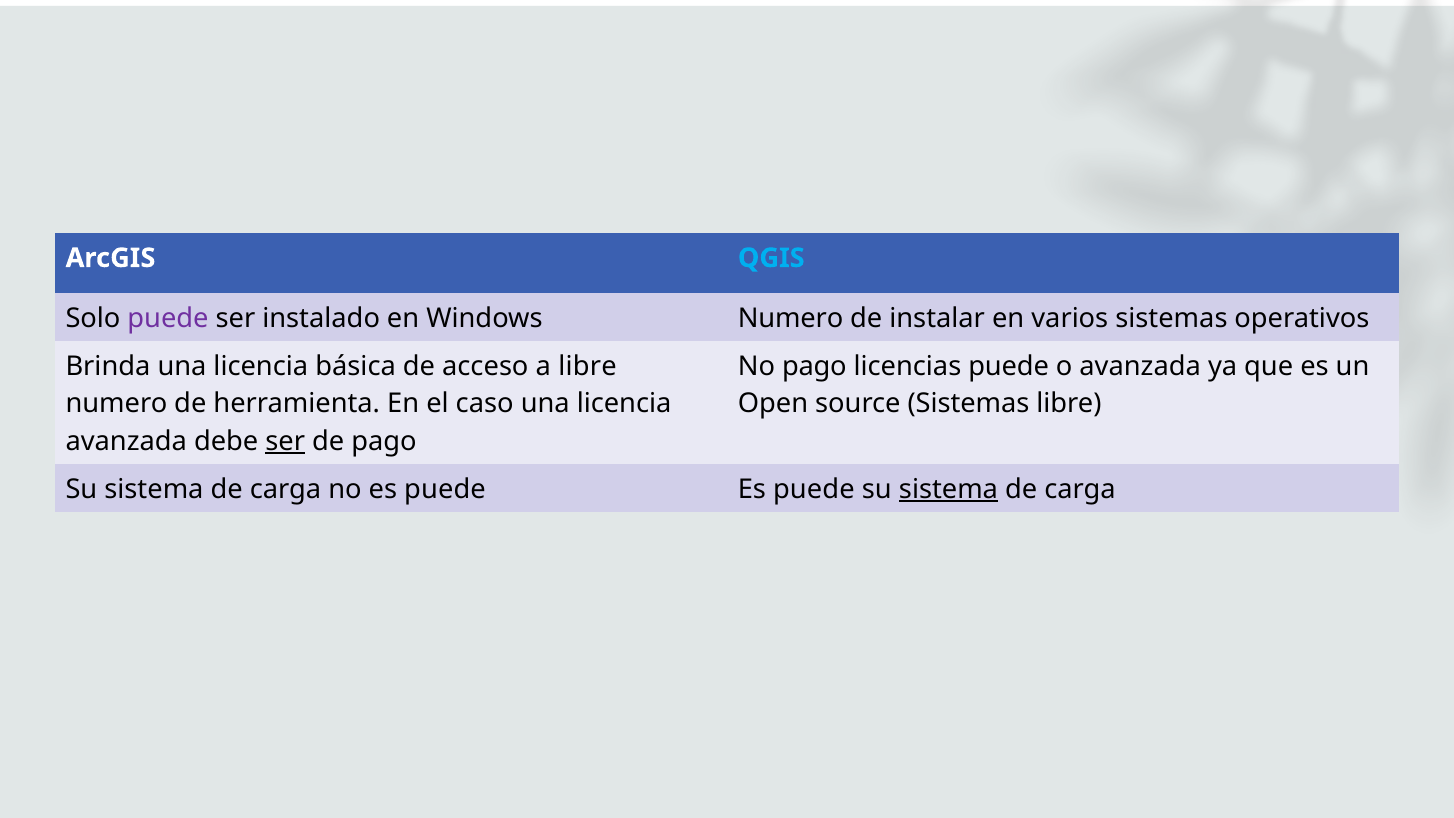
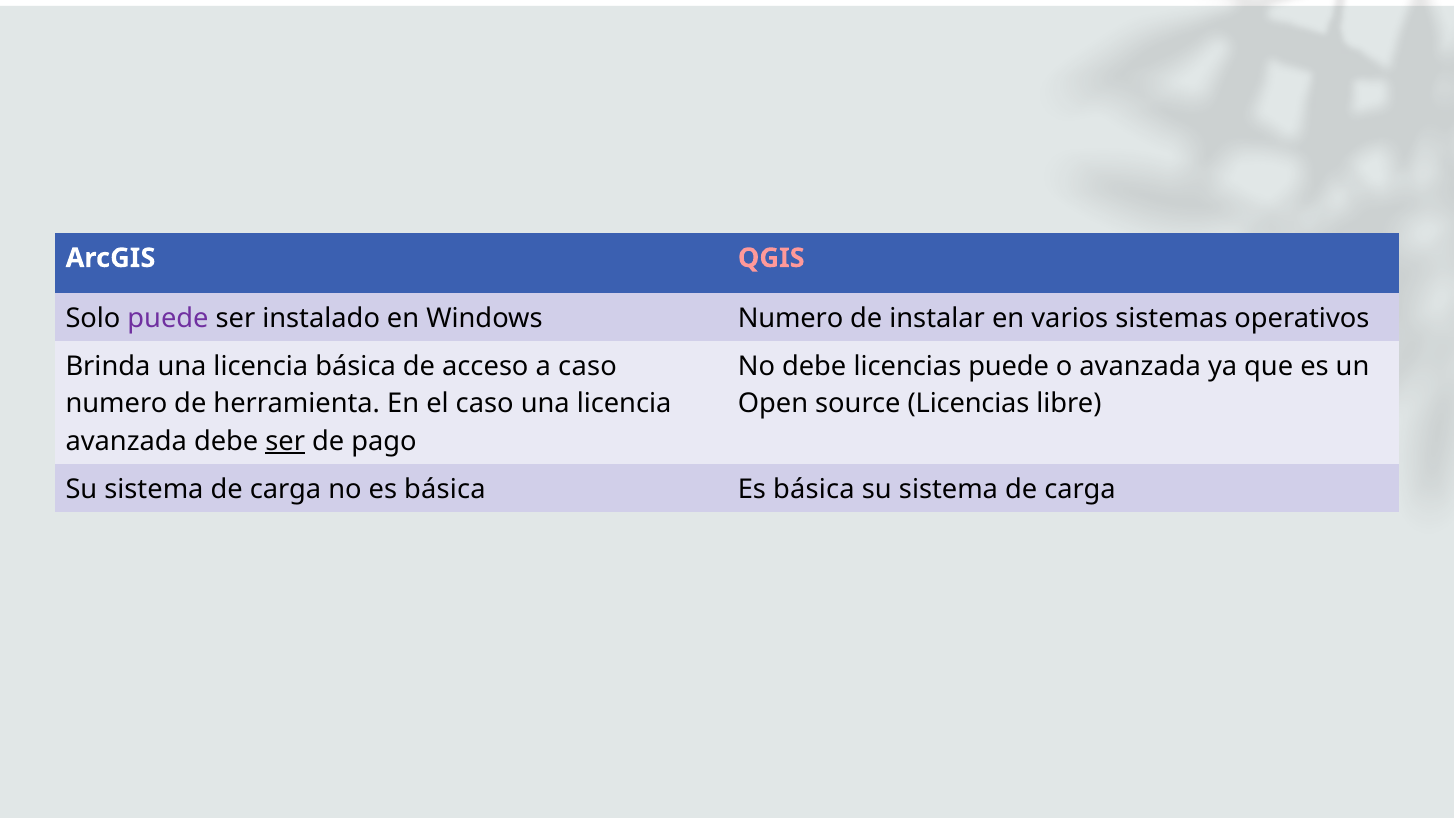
QGIS colour: light blue -> pink
a libre: libre -> caso
No pago: pago -> debe
source Sistemas: Sistemas -> Licencias
no es puede: puede -> básica
puede at (814, 489): puede -> básica
sistema at (949, 489) underline: present -> none
